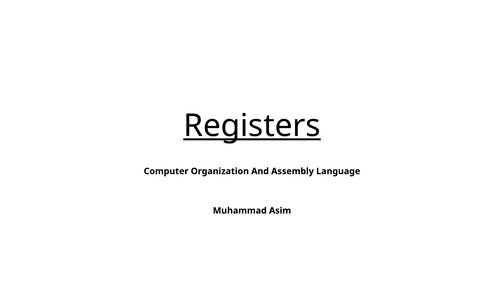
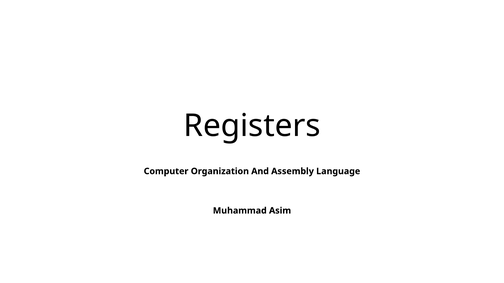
Registers underline: present -> none
